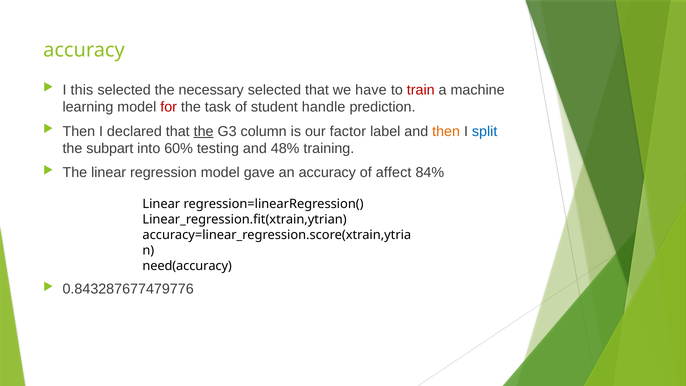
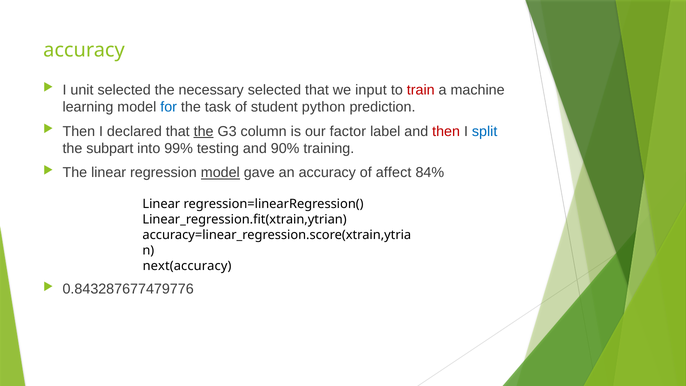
this: this -> unit
have: have -> input
for colour: red -> blue
handle: handle -> python
then at (446, 131) colour: orange -> red
60%: 60% -> 99%
48%: 48% -> 90%
model at (220, 173) underline: none -> present
need(accuracy: need(accuracy -> next(accuracy
